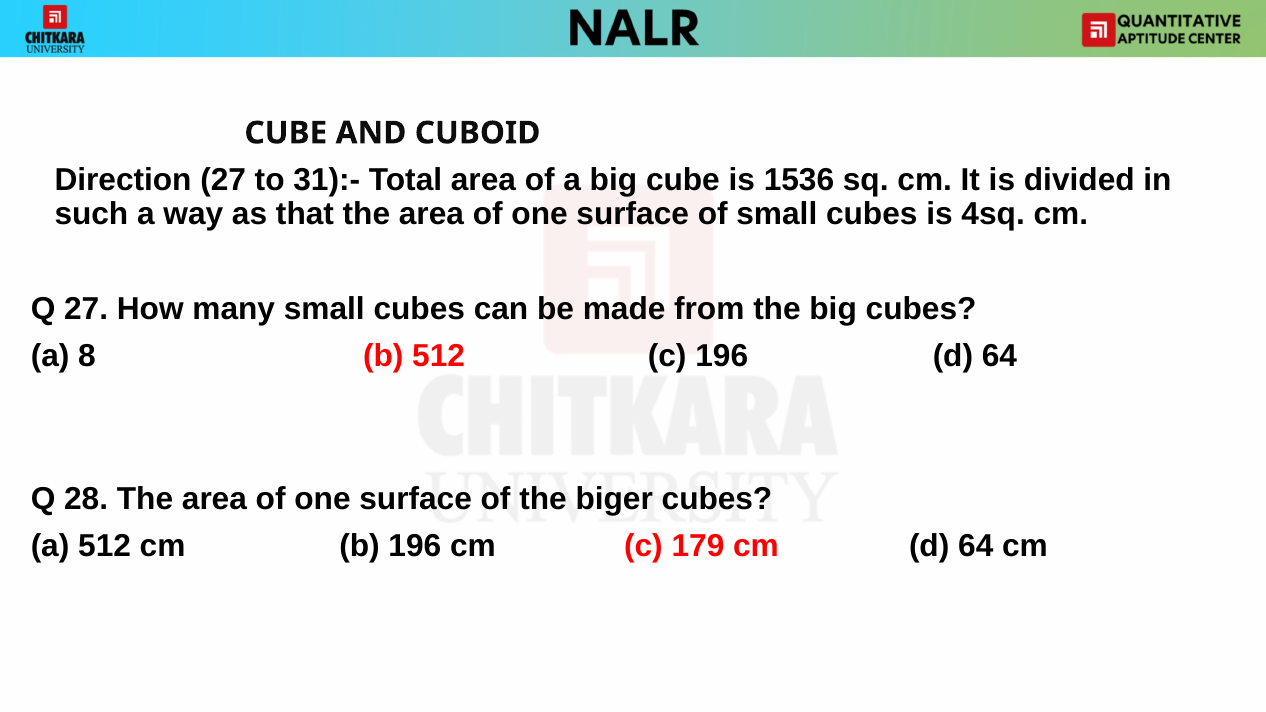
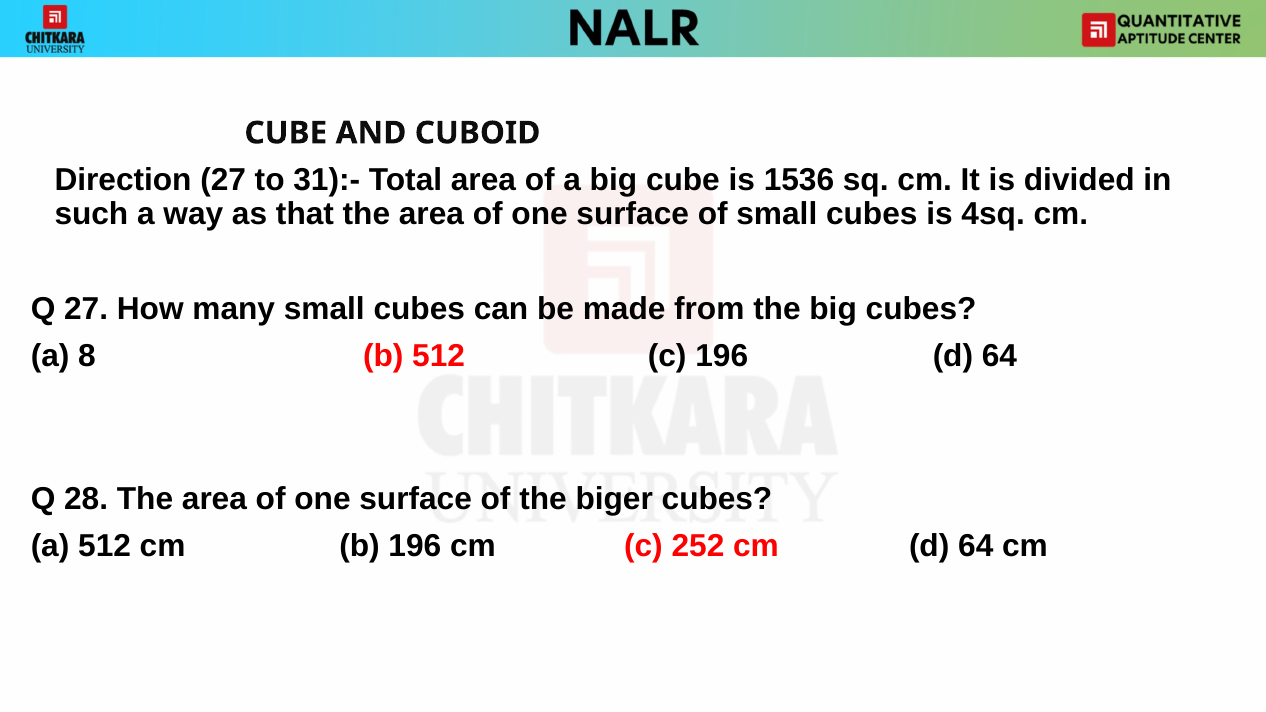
179: 179 -> 252
